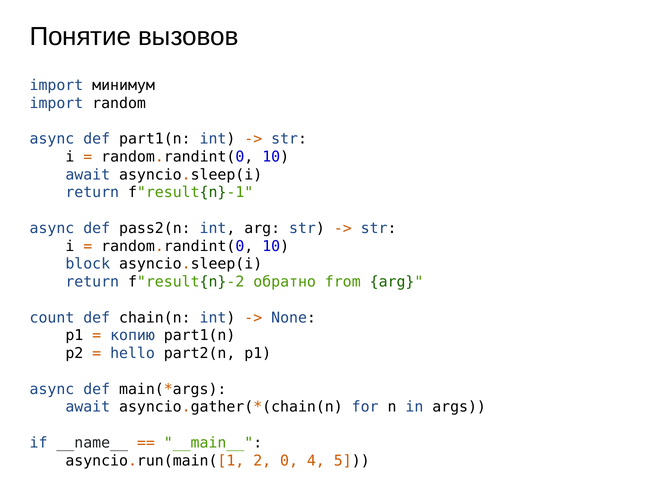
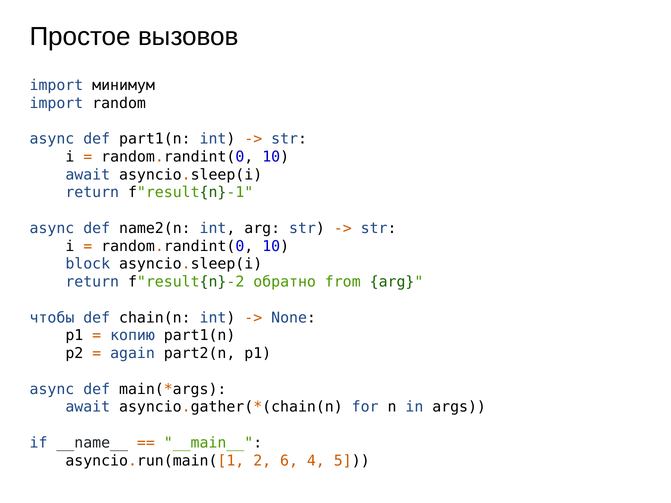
Понятие: Понятие -> Простое
pass2(n: pass2(n -> name2(n
count: count -> чтобы
hello: hello -> again
0: 0 -> 6
